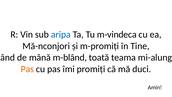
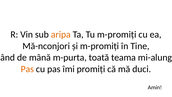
aripa colour: blue -> orange
Tu m-vindeca: m-vindeca -> m-promiți
m-blând: m-blând -> m-purta
